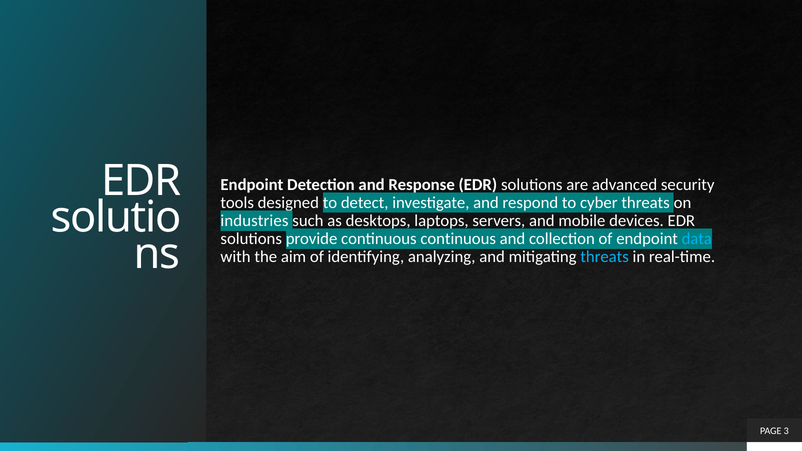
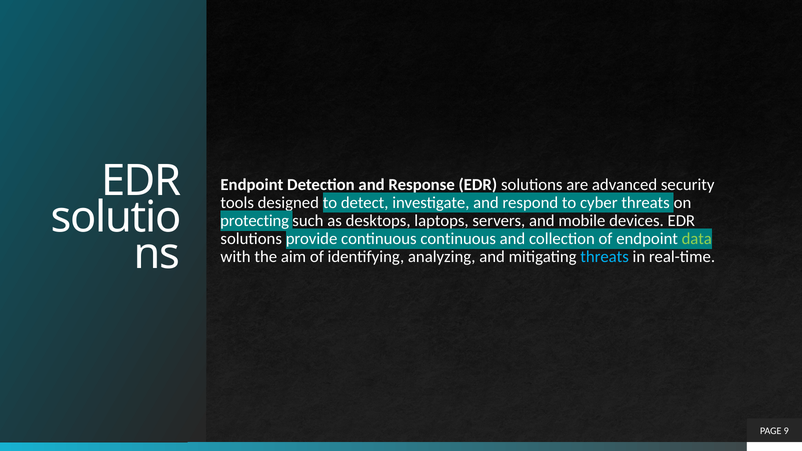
industries: industries -> protecting
data colour: light blue -> light green
3: 3 -> 9
